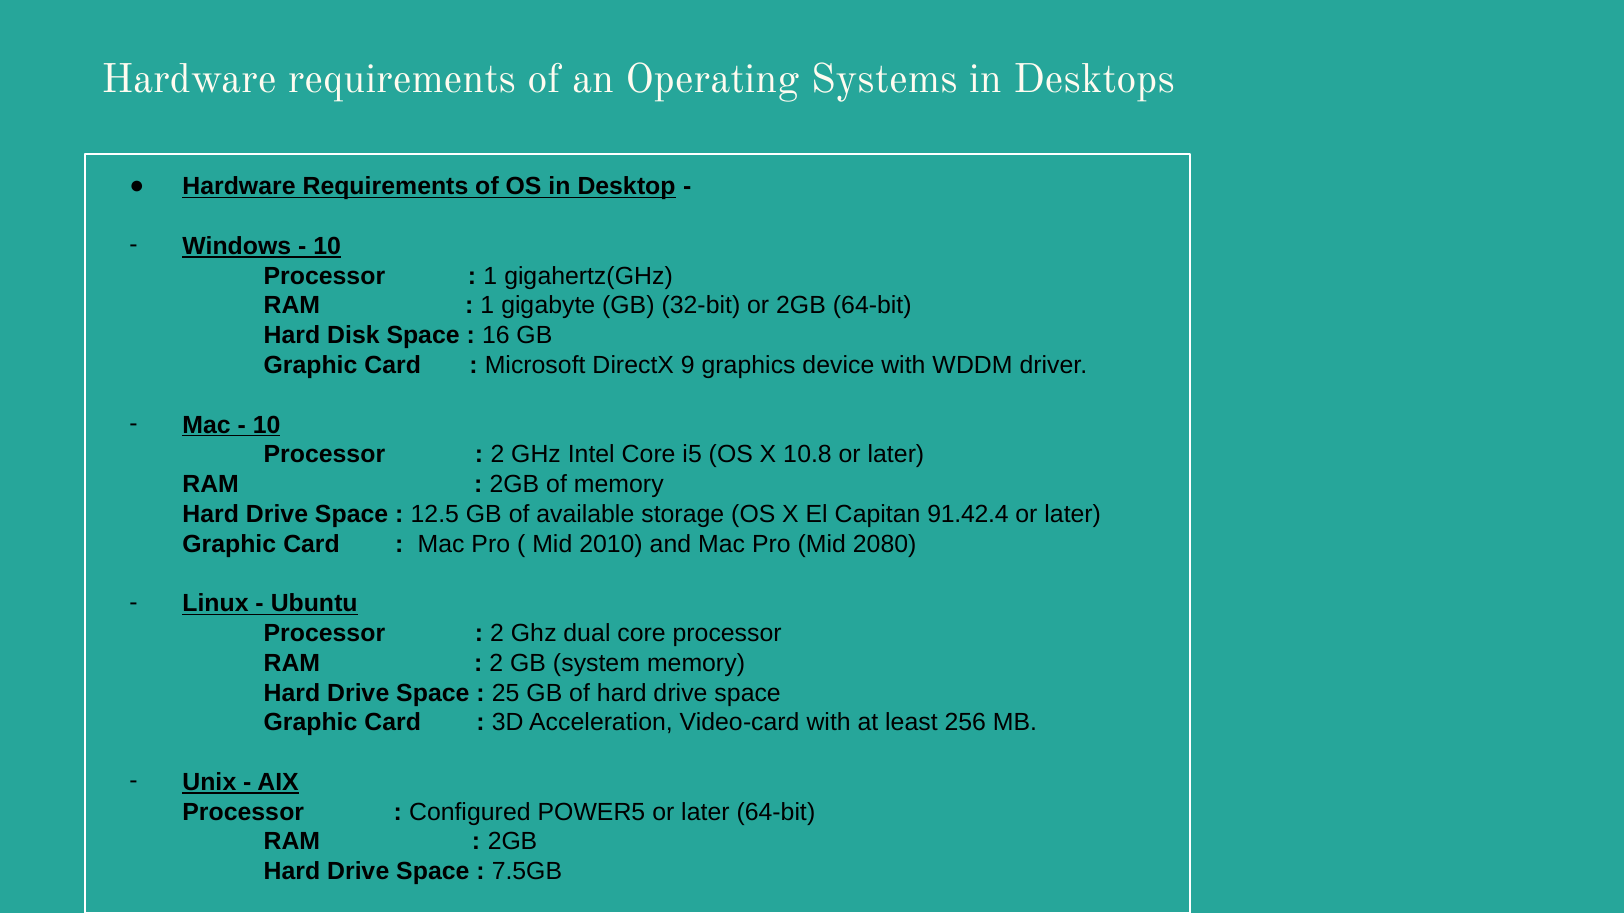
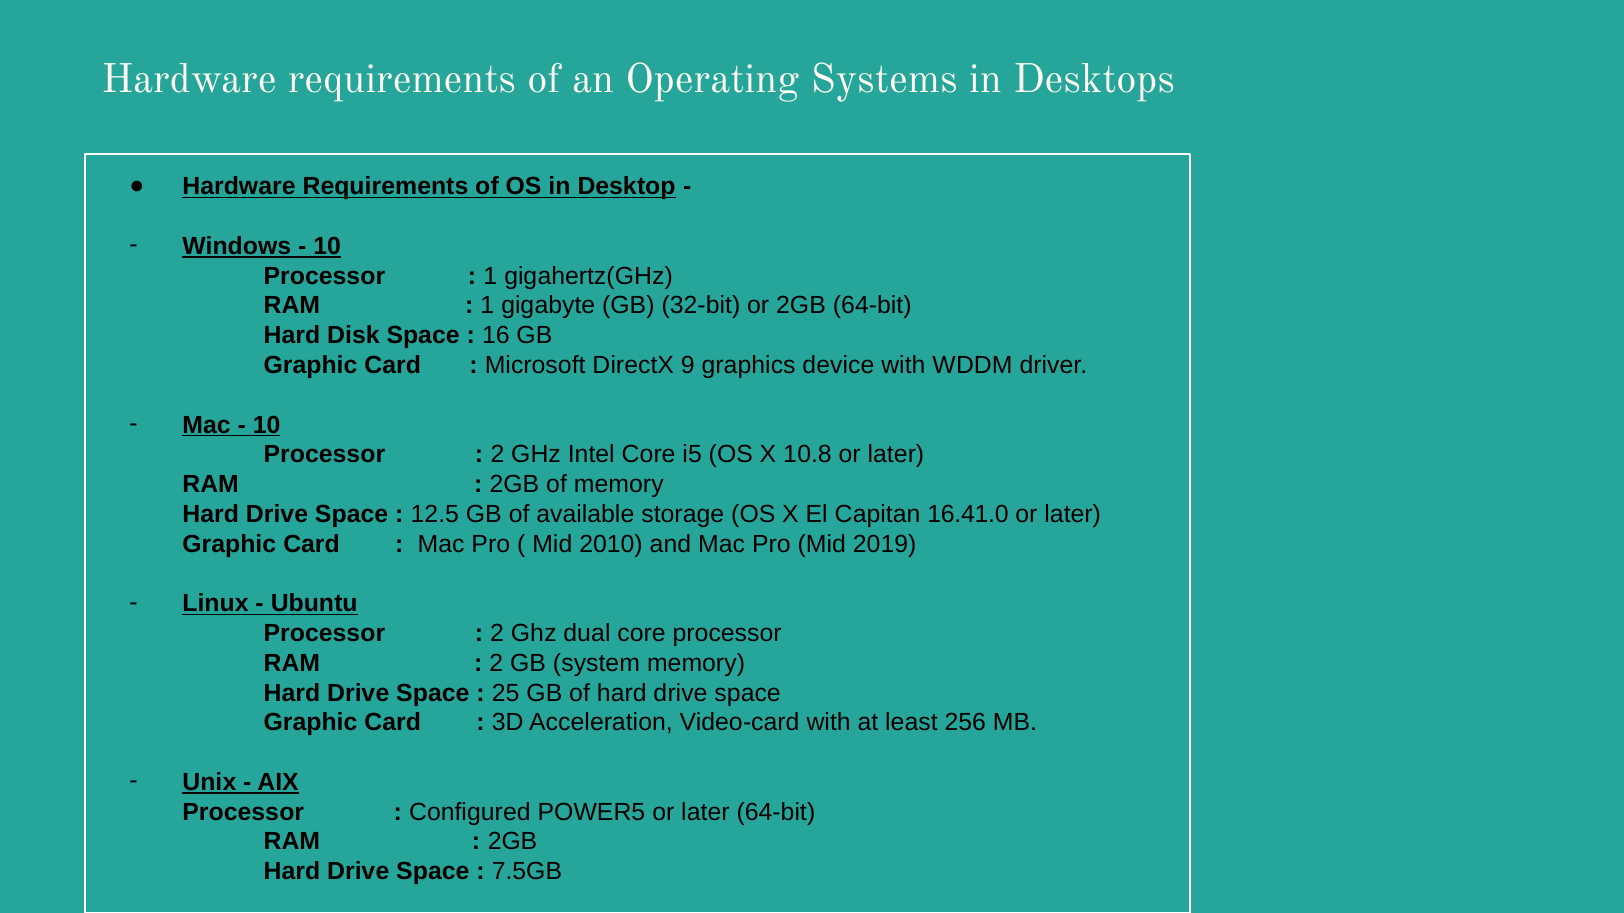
91.42.4: 91.42.4 -> 16.41.0
2080: 2080 -> 2019
